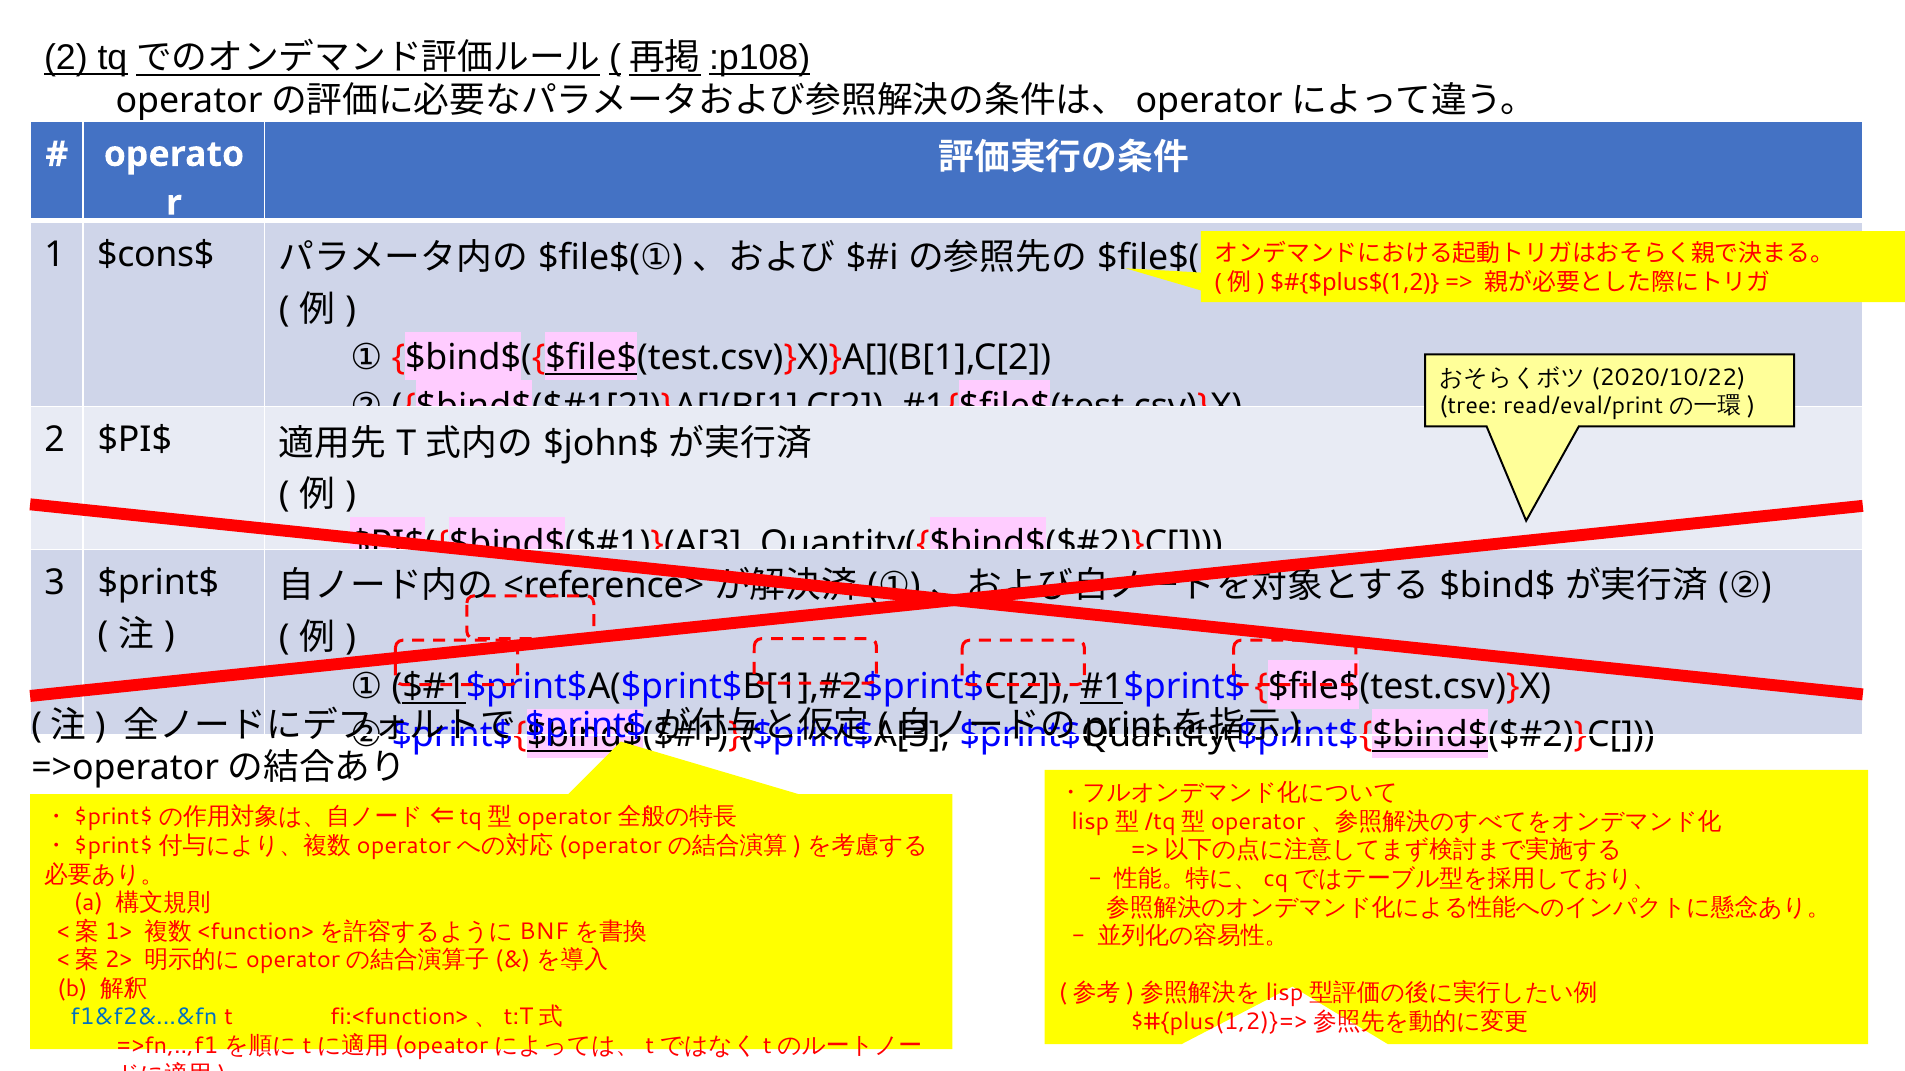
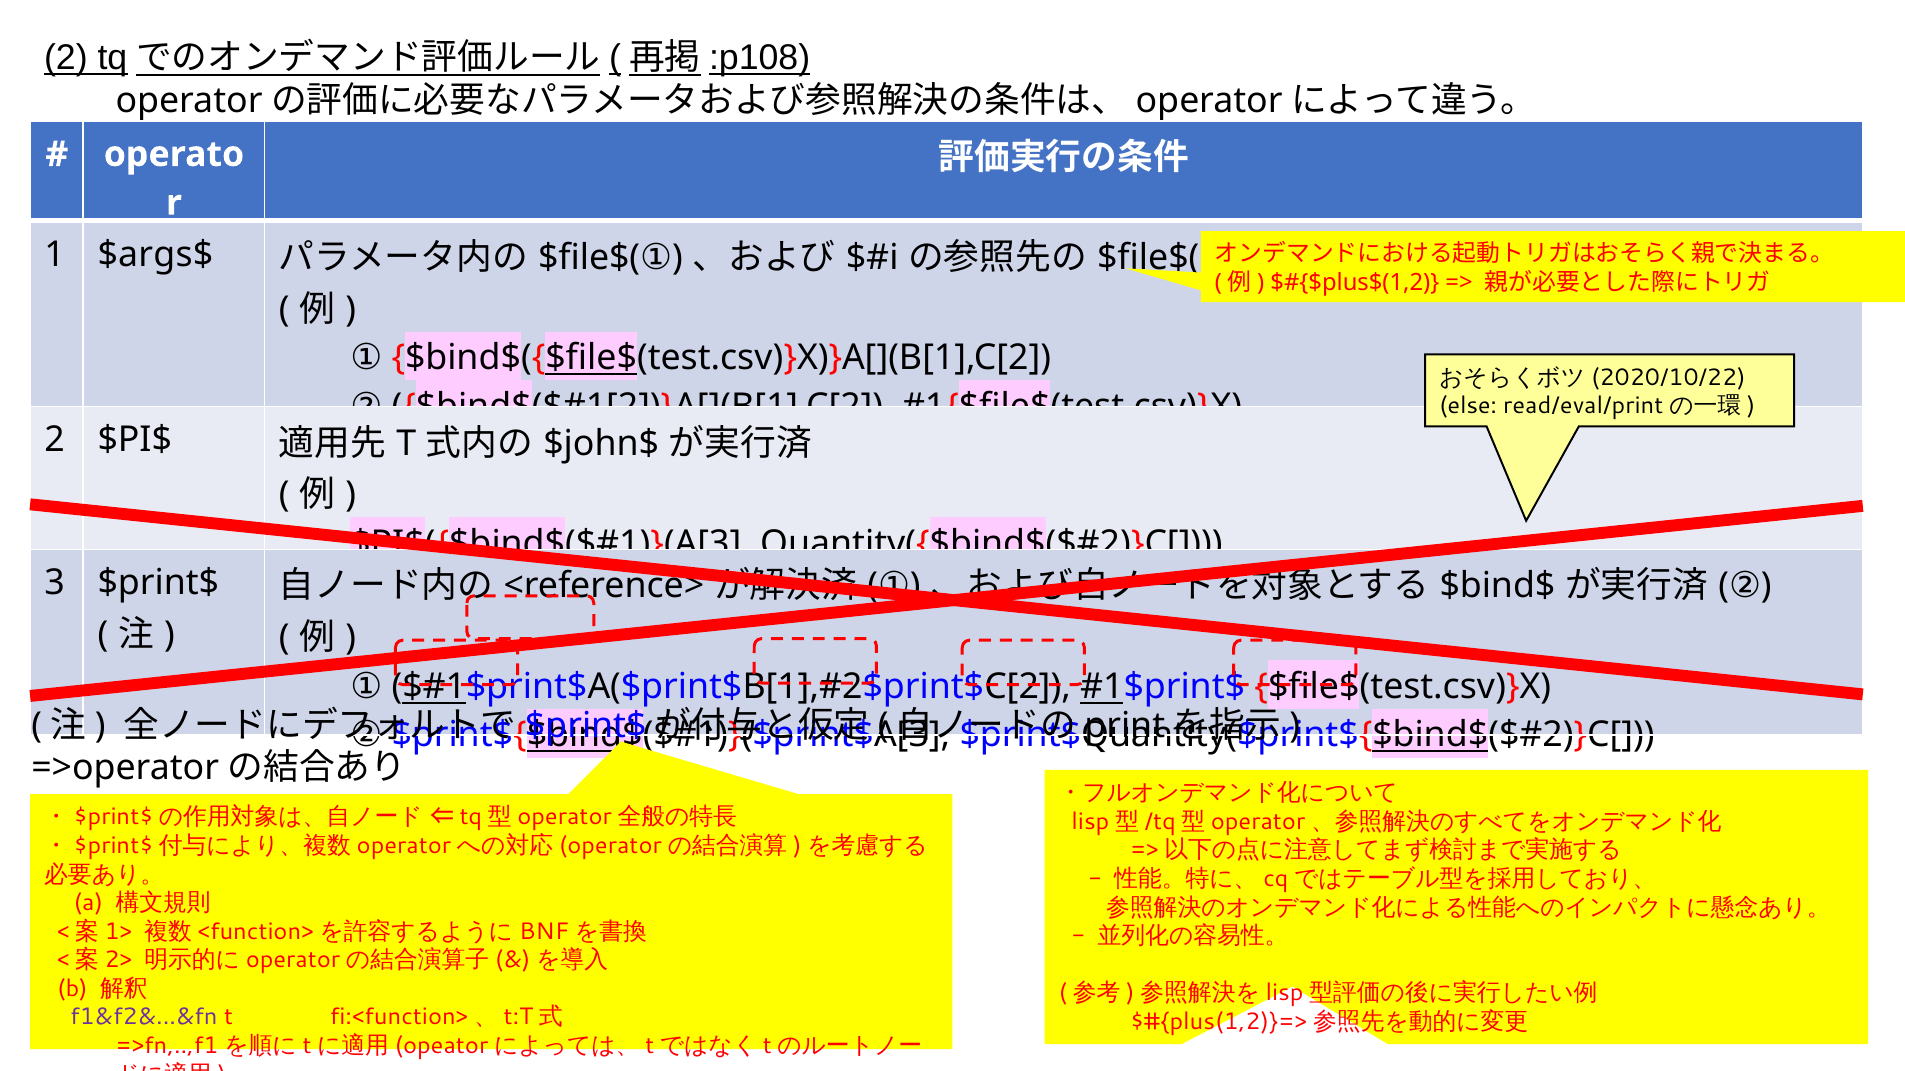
$cons$: $cons$ -> $args$
tree: tree -> else
f1&f2&...&fn colour: blue -> purple
